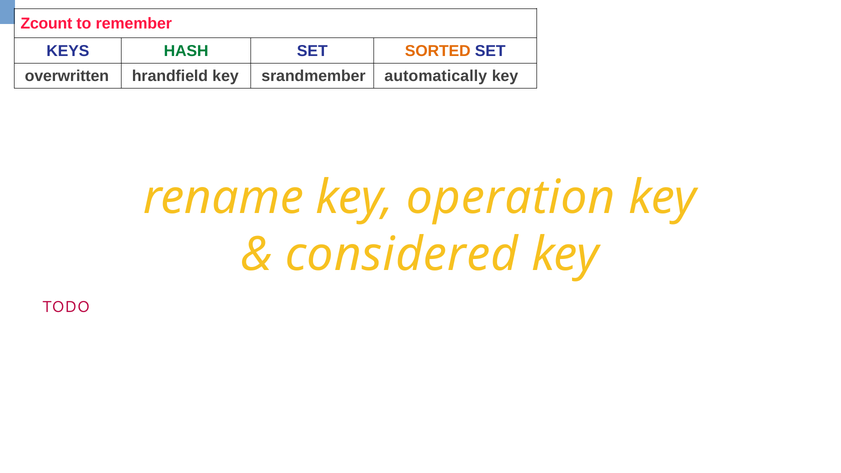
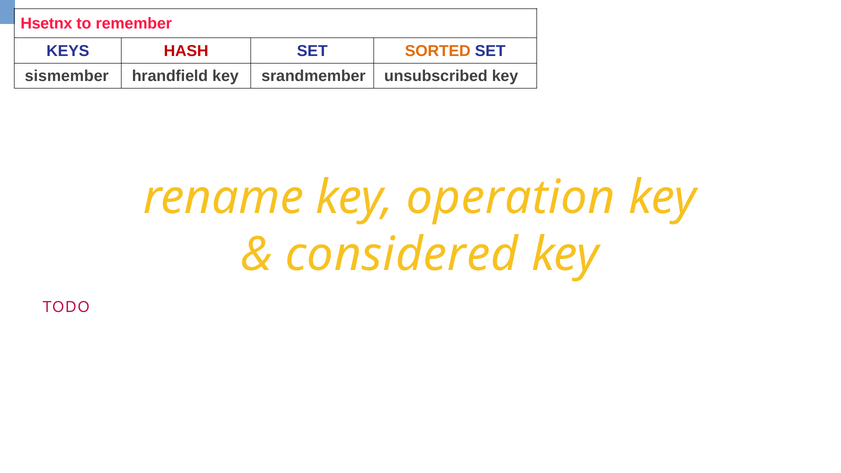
Zcount: Zcount -> Hsetnx
HASH colour: green -> red
overwritten: overwritten -> sismember
automatically: automatically -> unsubscribed
